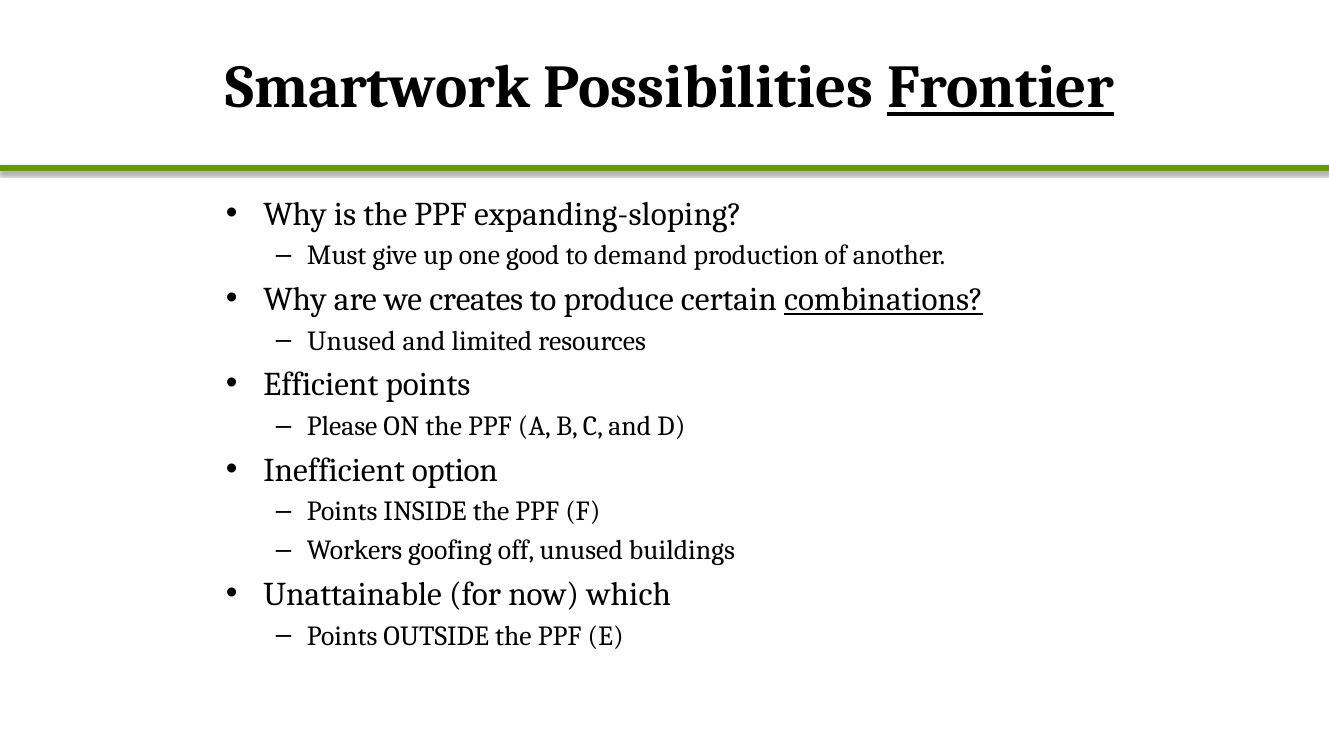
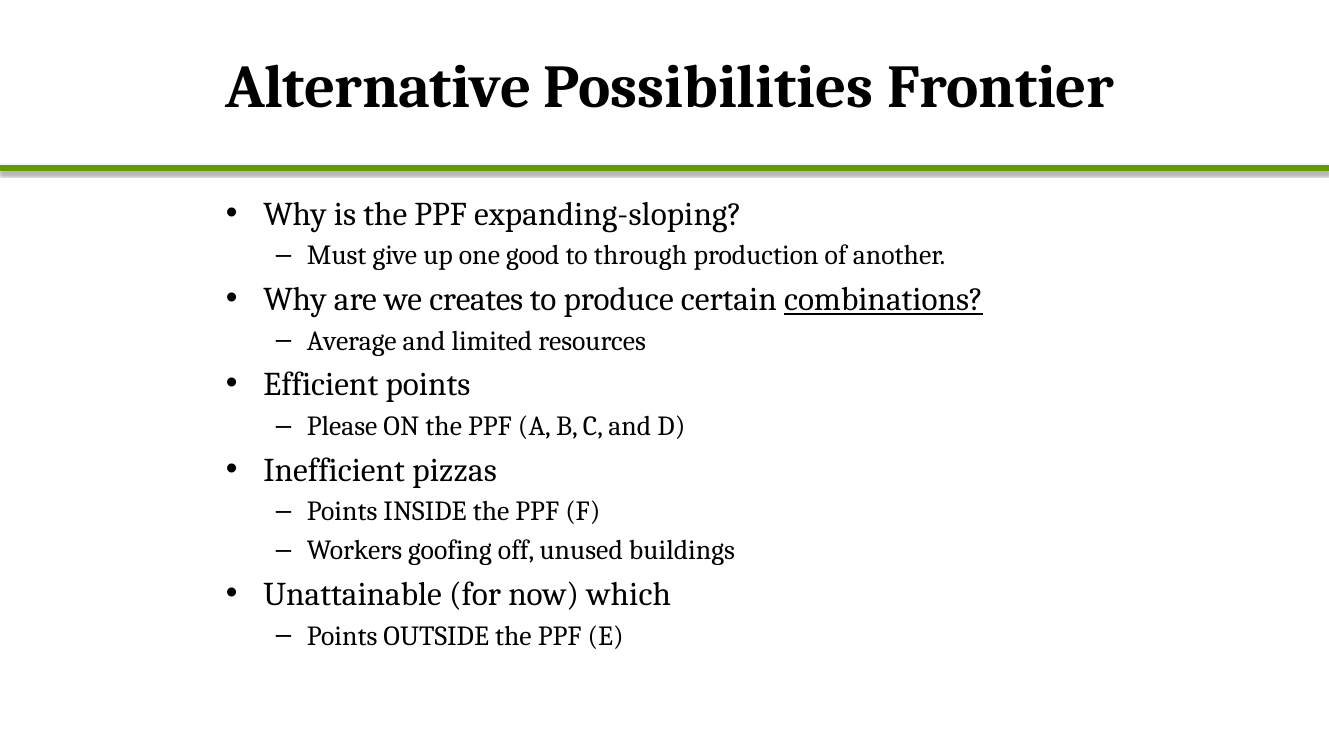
Smartwork: Smartwork -> Alternative
Frontier underline: present -> none
demand: demand -> through
Unused at (352, 341): Unused -> Average
option: option -> pizzas
